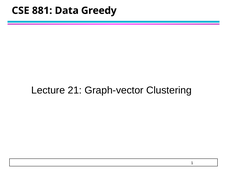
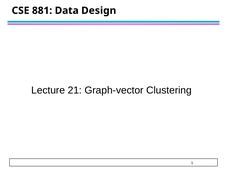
Greedy: Greedy -> Design
